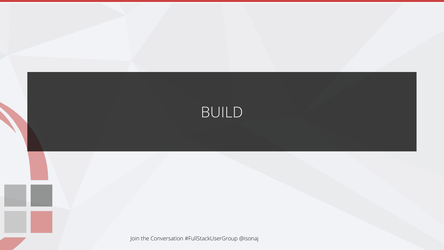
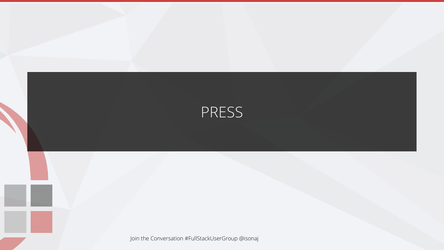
BUILD: BUILD -> PRESS
